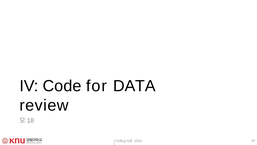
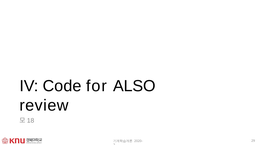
DATA: DATA -> ALSO
